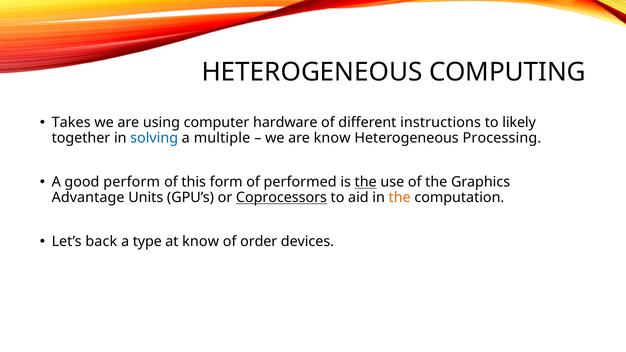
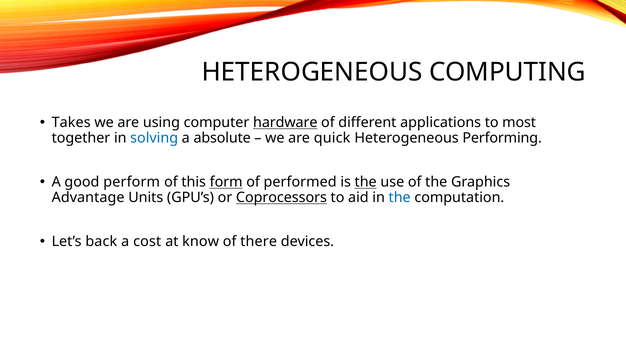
hardware underline: none -> present
instructions: instructions -> applications
likely: likely -> most
multiple: multiple -> absolute
are know: know -> quick
Processing: Processing -> Performing
form underline: none -> present
the at (400, 198) colour: orange -> blue
type: type -> cost
order: order -> there
